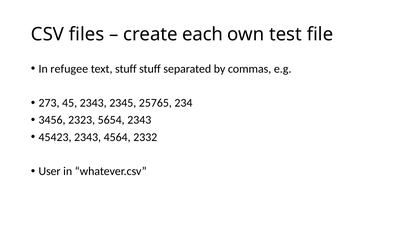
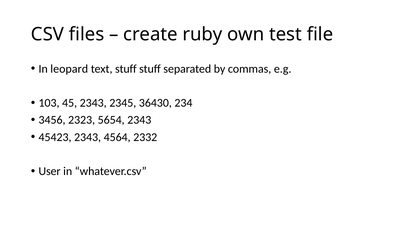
each: each -> ruby
refugee: refugee -> leopard
273: 273 -> 103
25765: 25765 -> 36430
